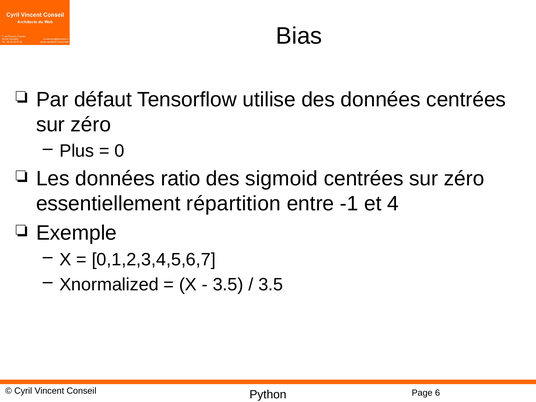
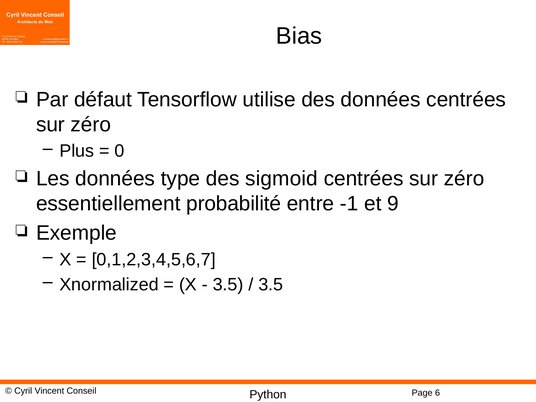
ratio: ratio -> type
répartition: répartition -> probabilité
4: 4 -> 9
